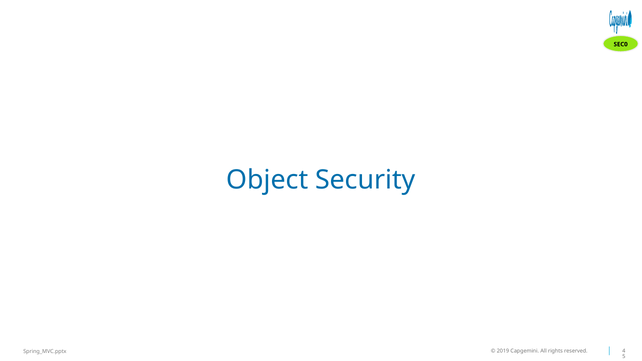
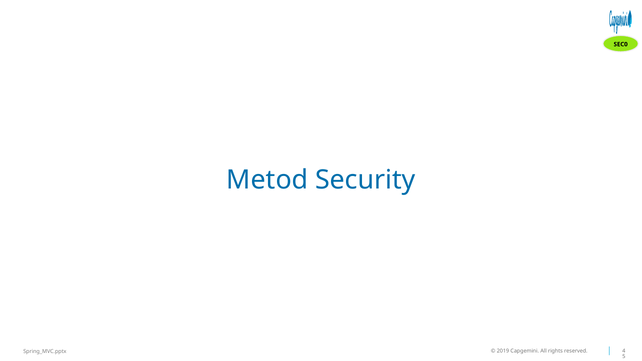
Object: Object -> Metod
